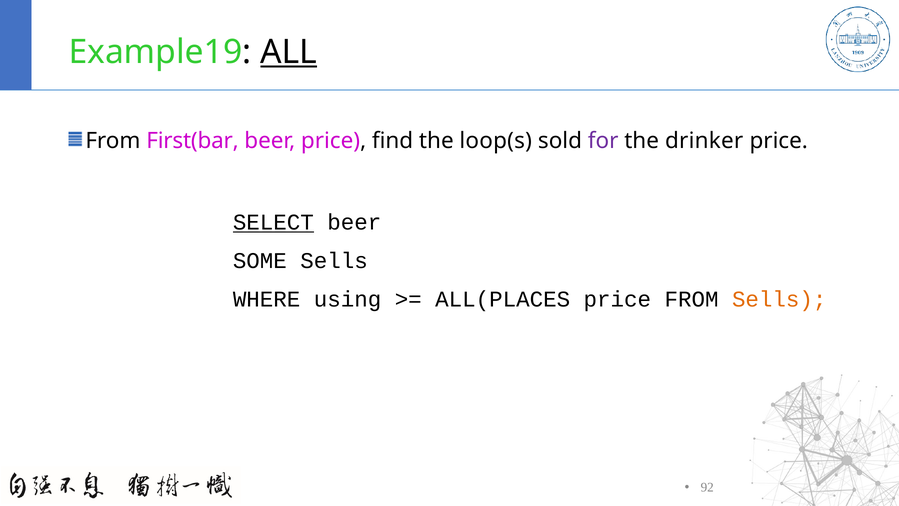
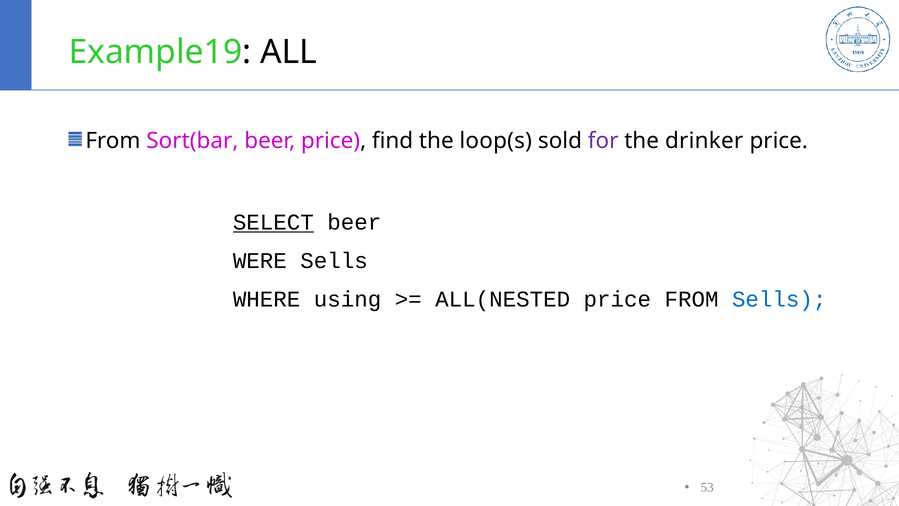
ALL underline: present -> none
First(bar: First(bar -> Sort(bar
SOME: SOME -> WERE
ALL(PLACES: ALL(PLACES -> ALL(NESTED
Sells at (779, 299) colour: orange -> blue
92: 92 -> 53
